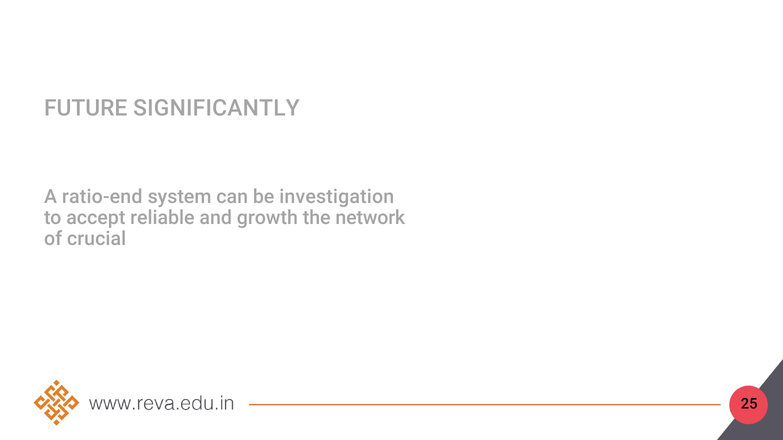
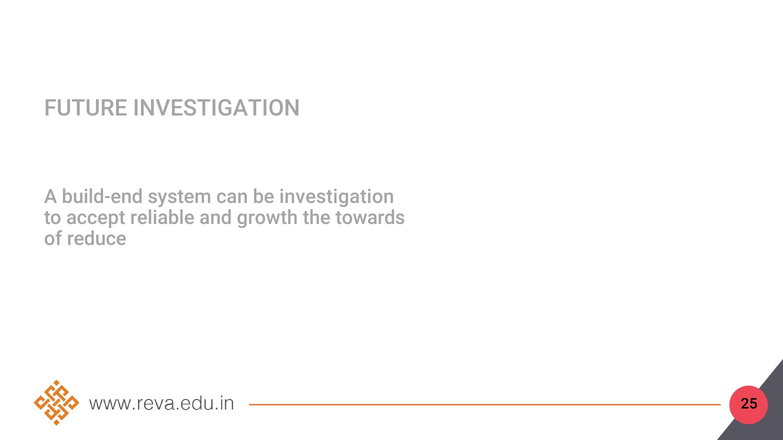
FUTURE SIGNIFICANTLY: SIGNIFICANTLY -> INVESTIGATION
ratio-end: ratio-end -> build-end
network: network -> towards
crucial: crucial -> reduce
